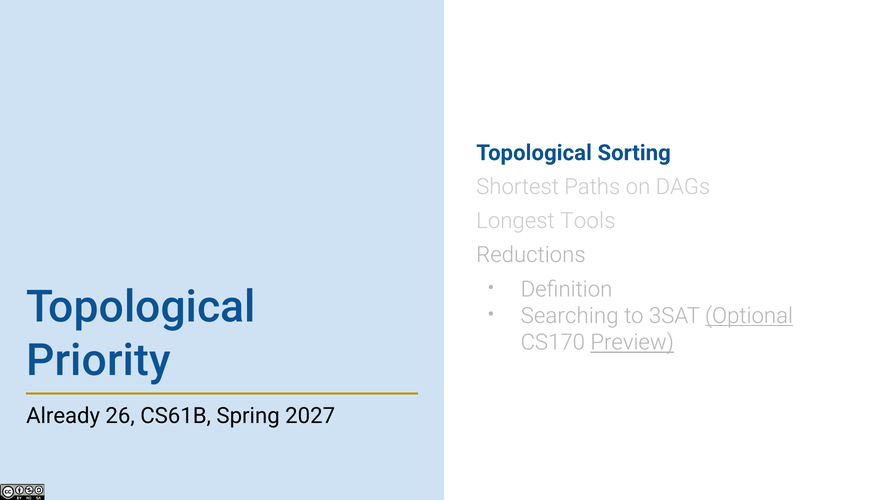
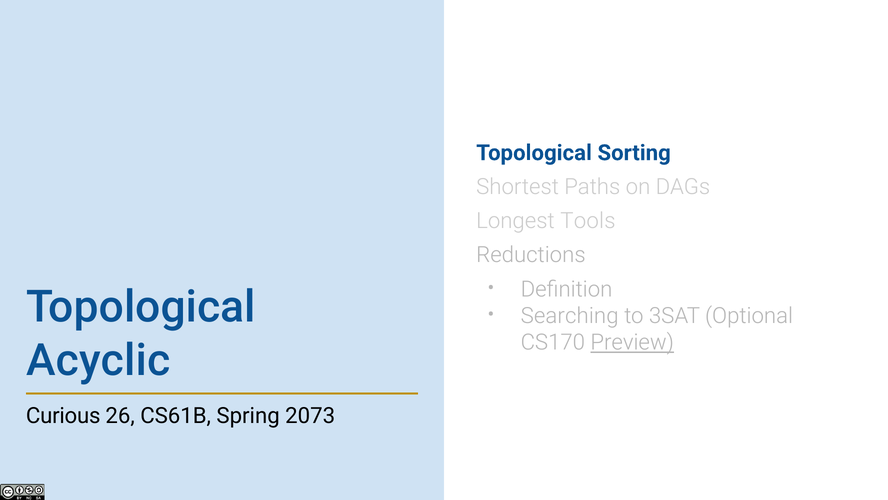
Optional underline: present -> none
Priority: Priority -> Acyclic
Already: Already -> Curious
2027: 2027 -> 2073
